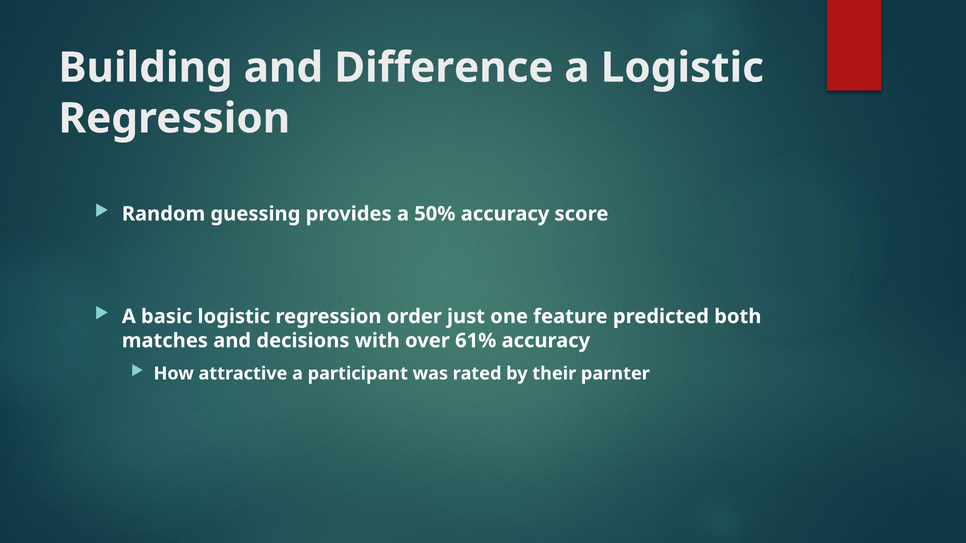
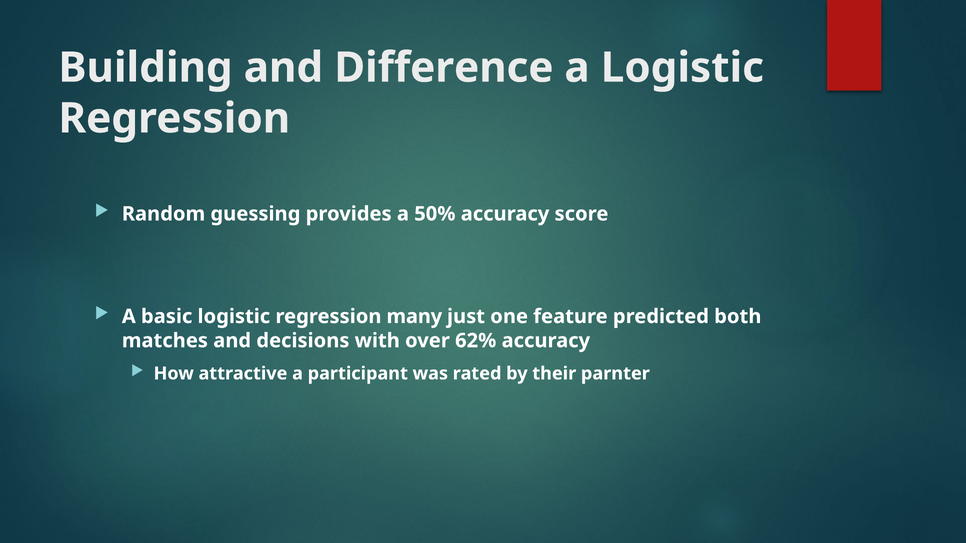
order: order -> many
61%: 61% -> 62%
